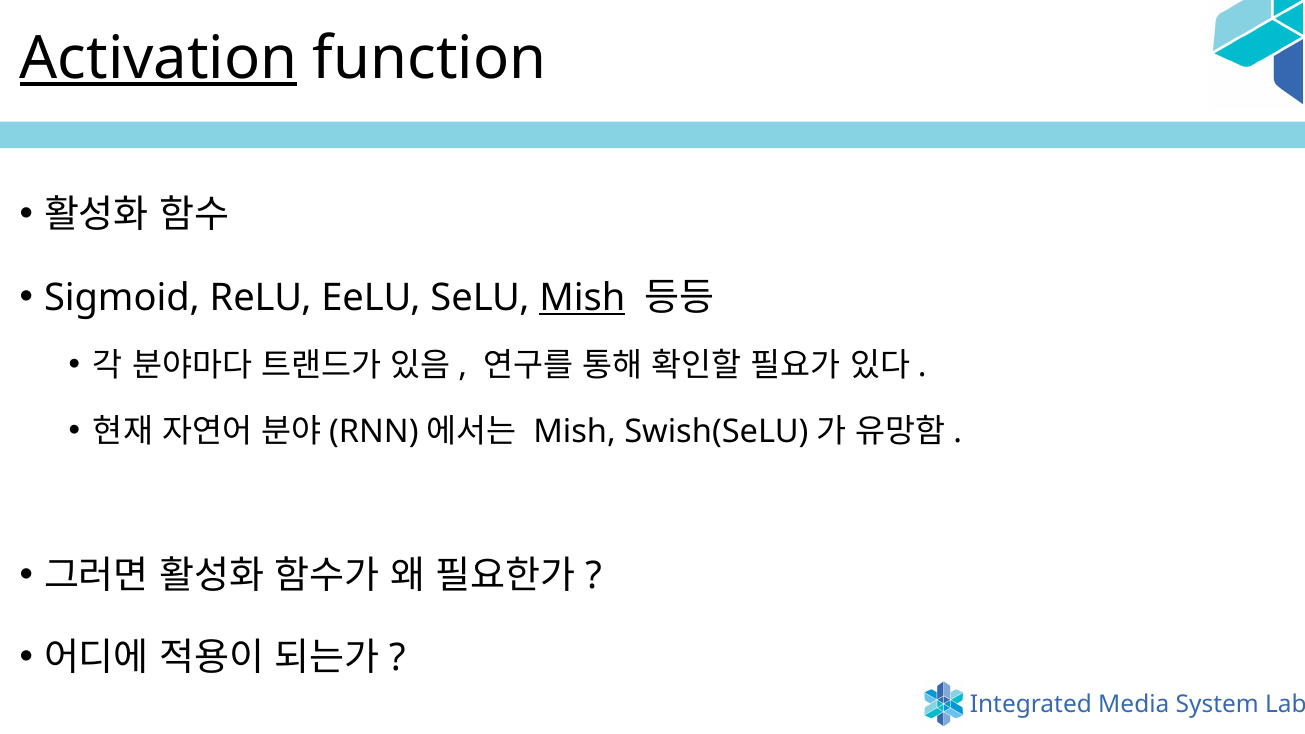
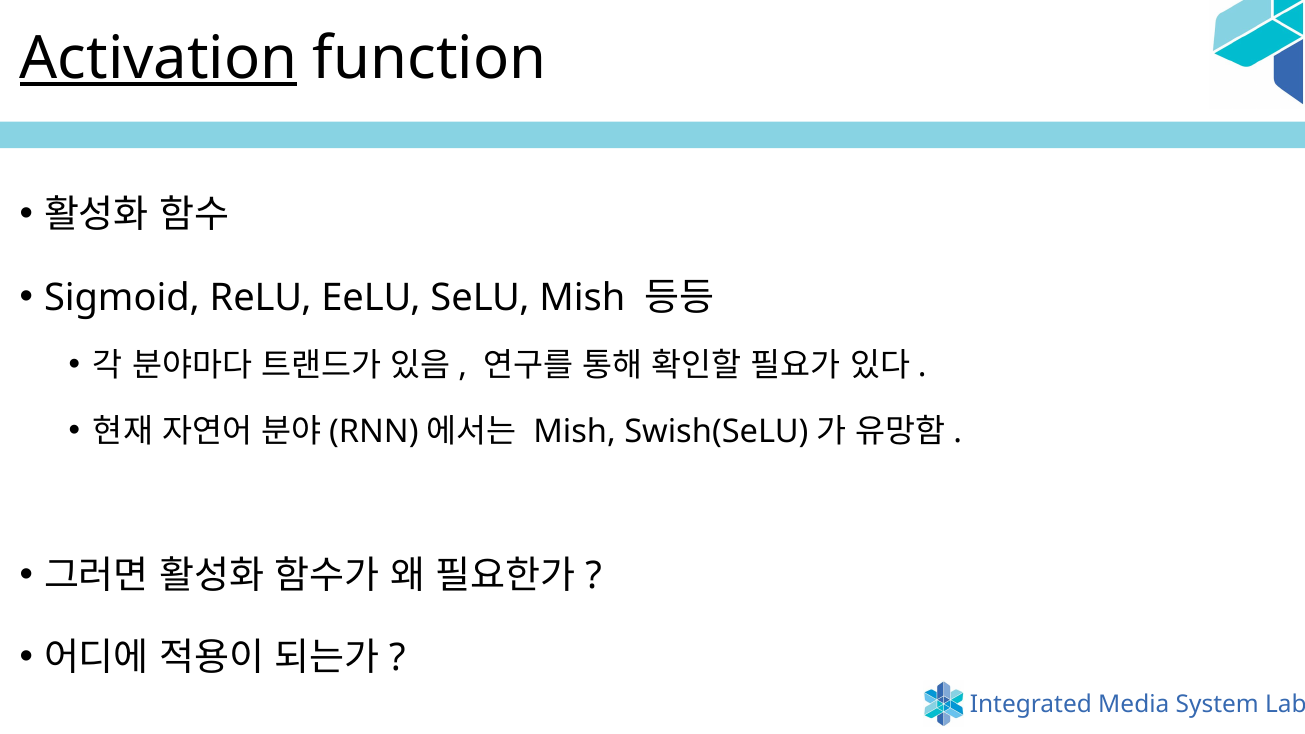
Mish at (582, 298) underline: present -> none
